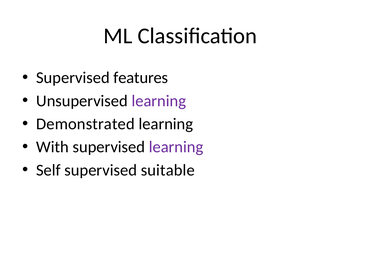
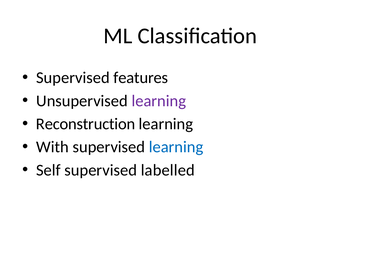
Demonstrated: Demonstrated -> Reconstruction
learning at (176, 147) colour: purple -> blue
suitable: suitable -> labelled
